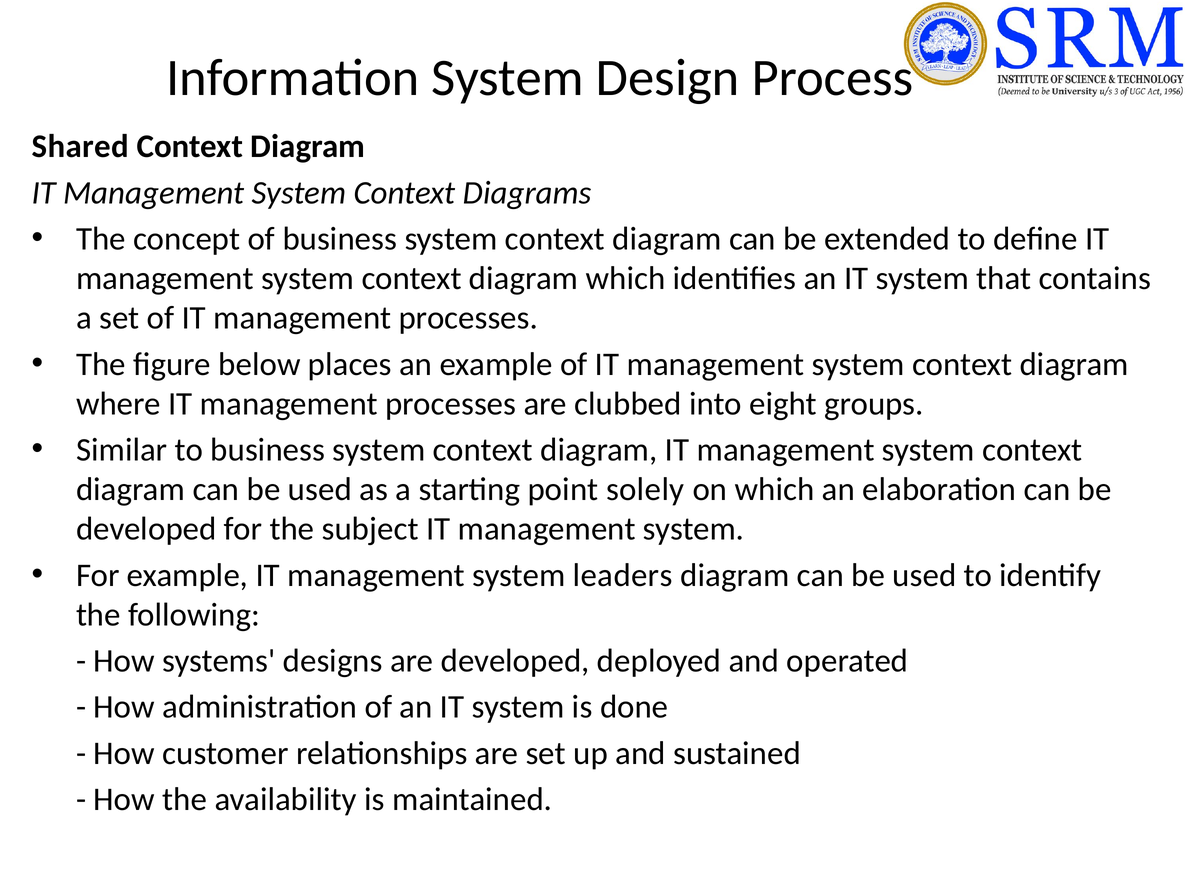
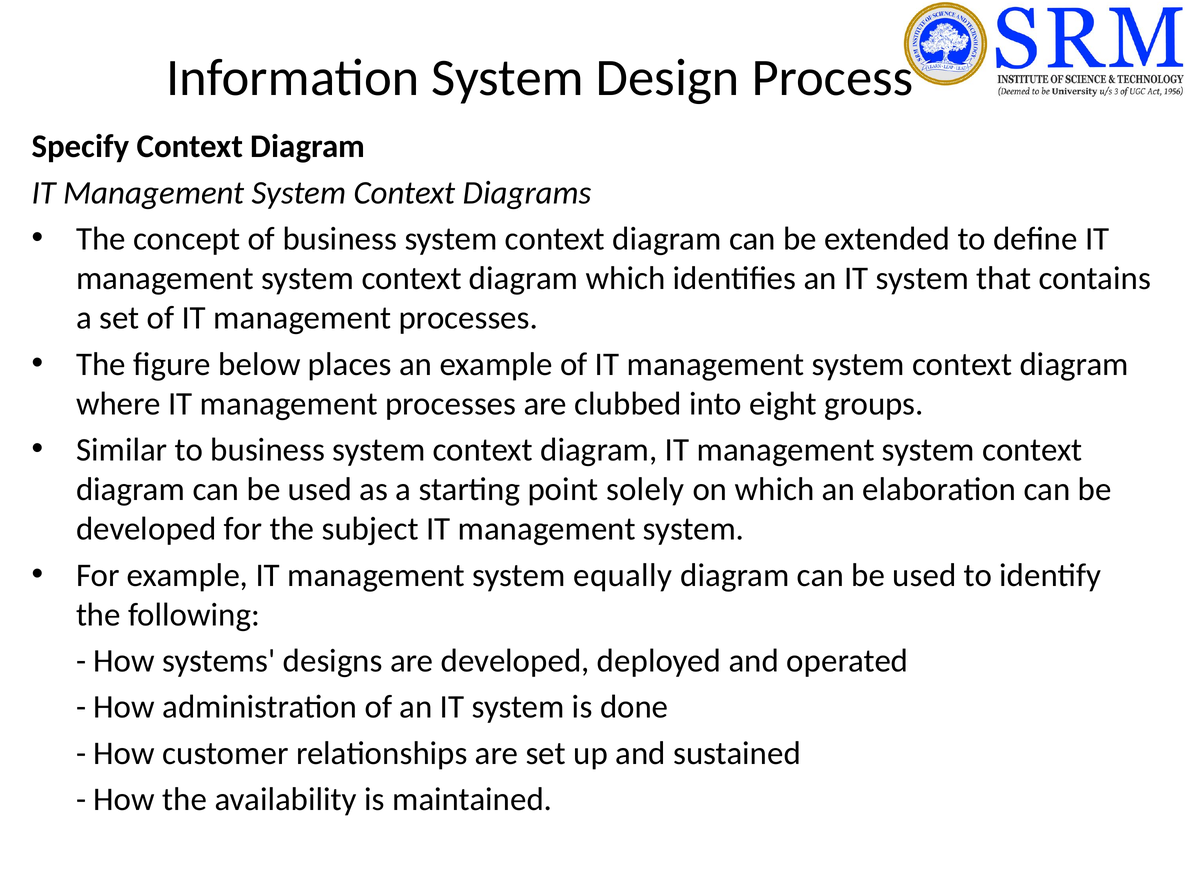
Shared: Shared -> Specify
leaders: leaders -> equally
